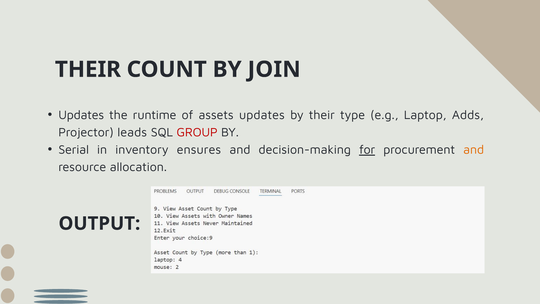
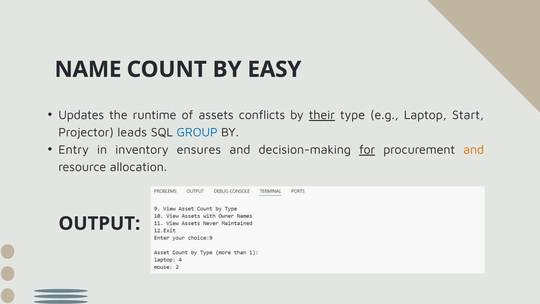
THEIR at (88, 69): THEIR -> NAME
JOIN: JOIN -> EASY
assets updates: updates -> conflicts
their at (322, 115) underline: none -> present
Adds: Adds -> Start
GROUP colour: red -> blue
Serial: Serial -> Entry
